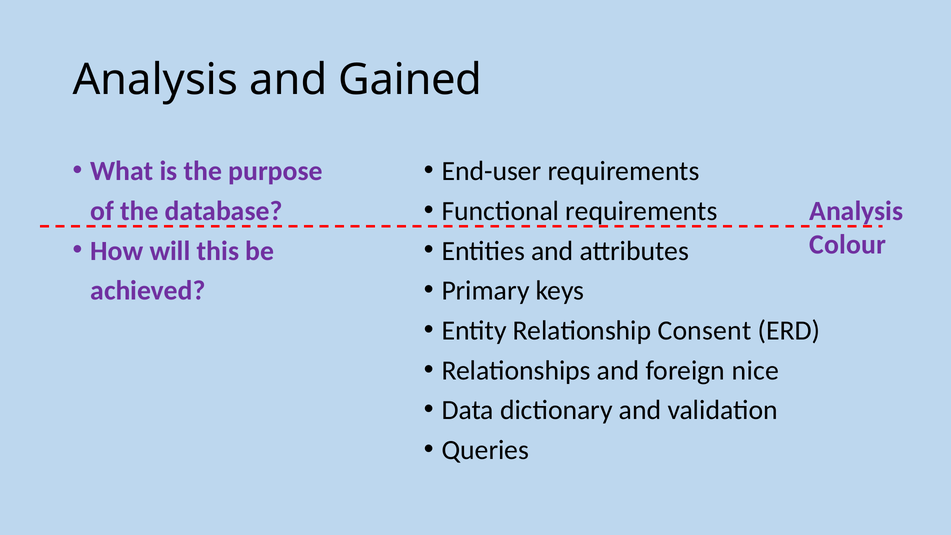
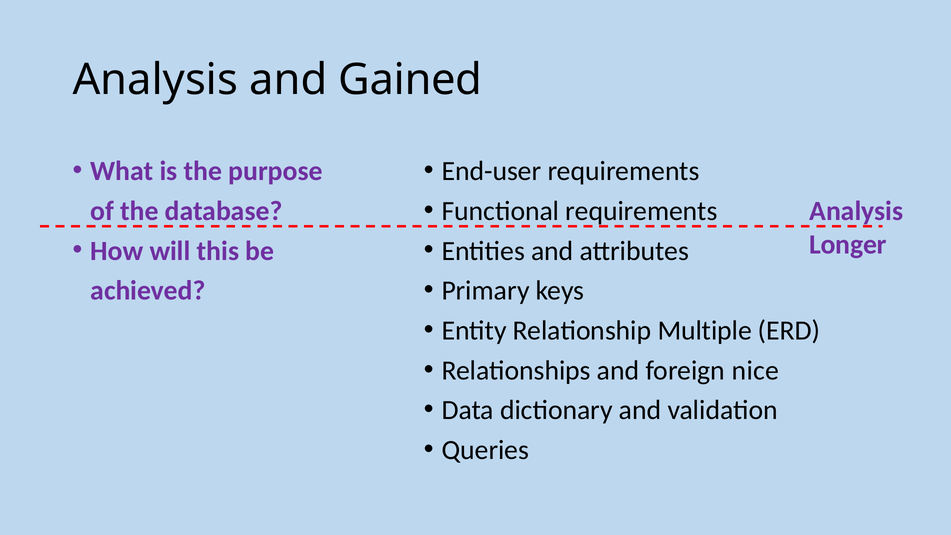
Colour: Colour -> Longer
Consent: Consent -> Multiple
